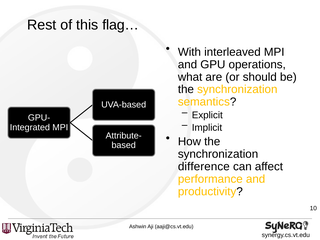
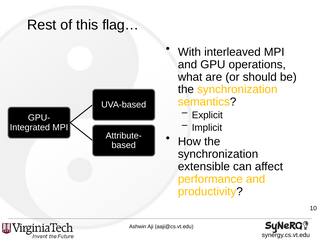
difference: difference -> extensible
